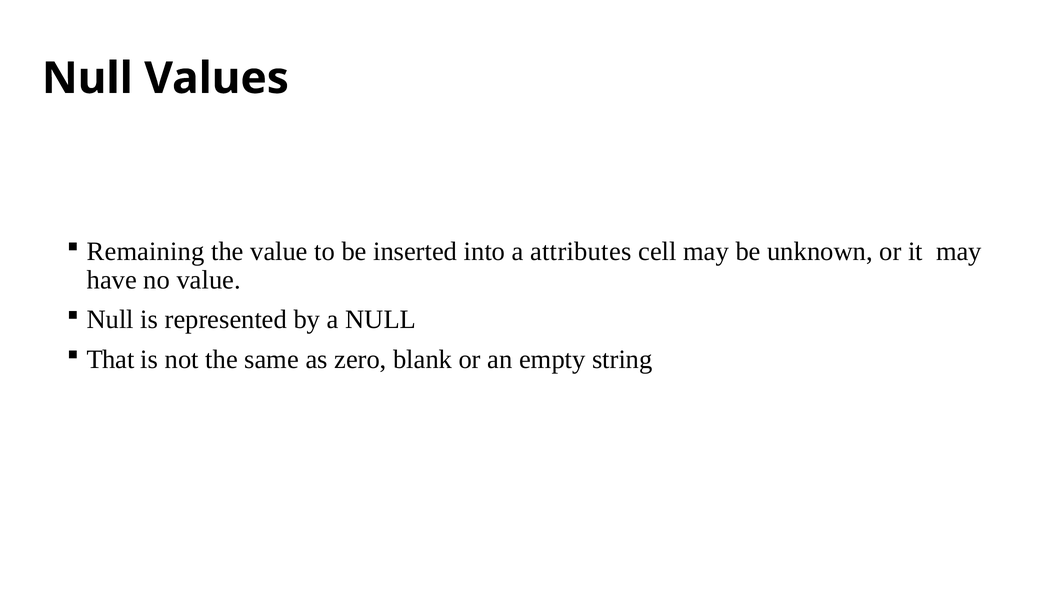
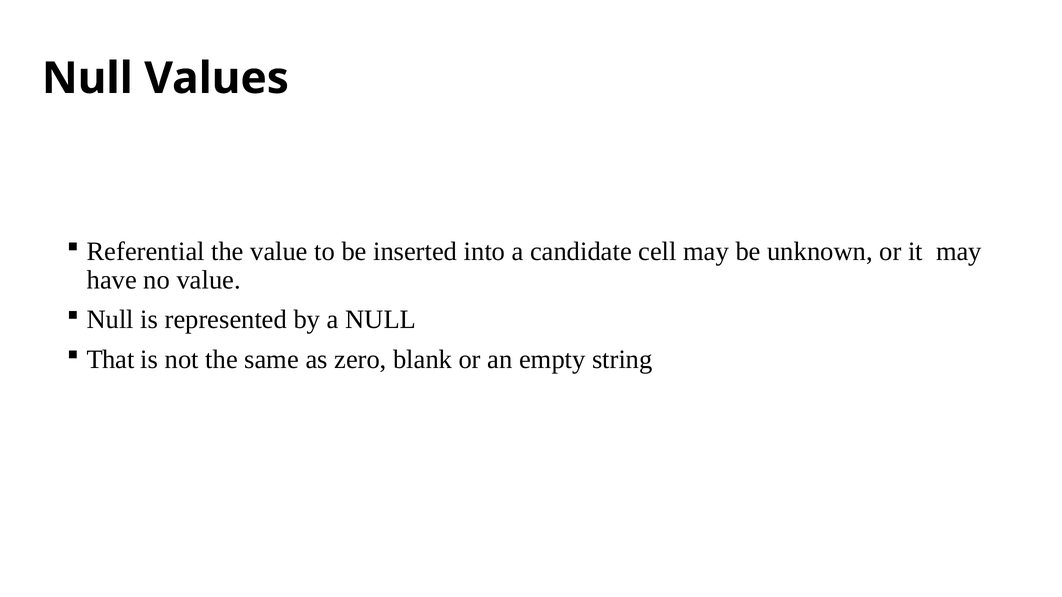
Remaining: Remaining -> Referential
attributes: attributes -> candidate
